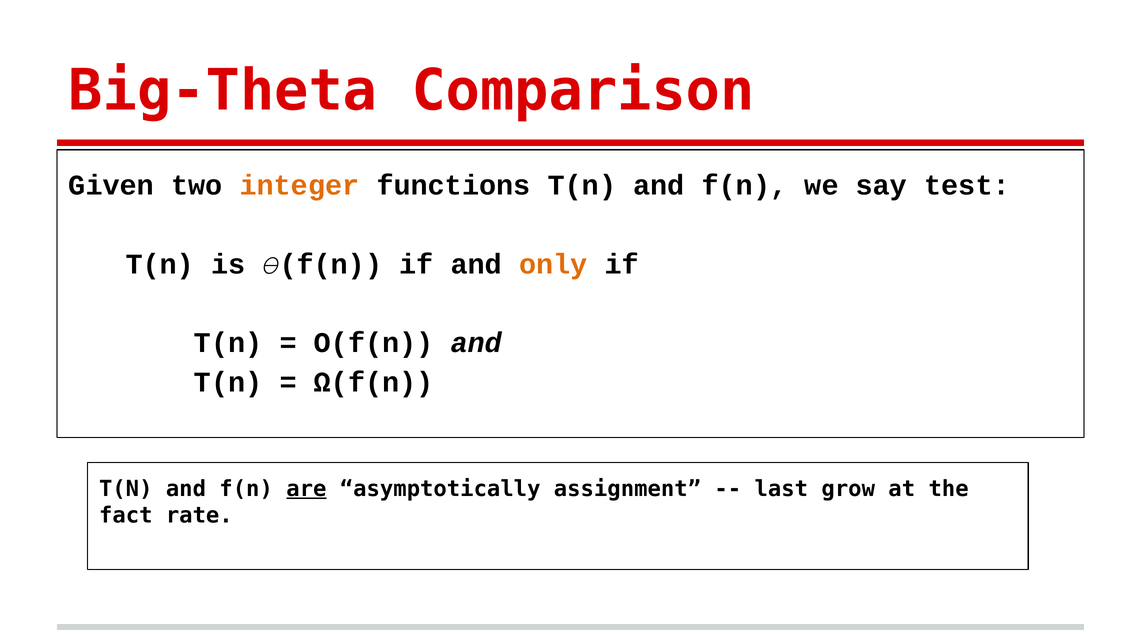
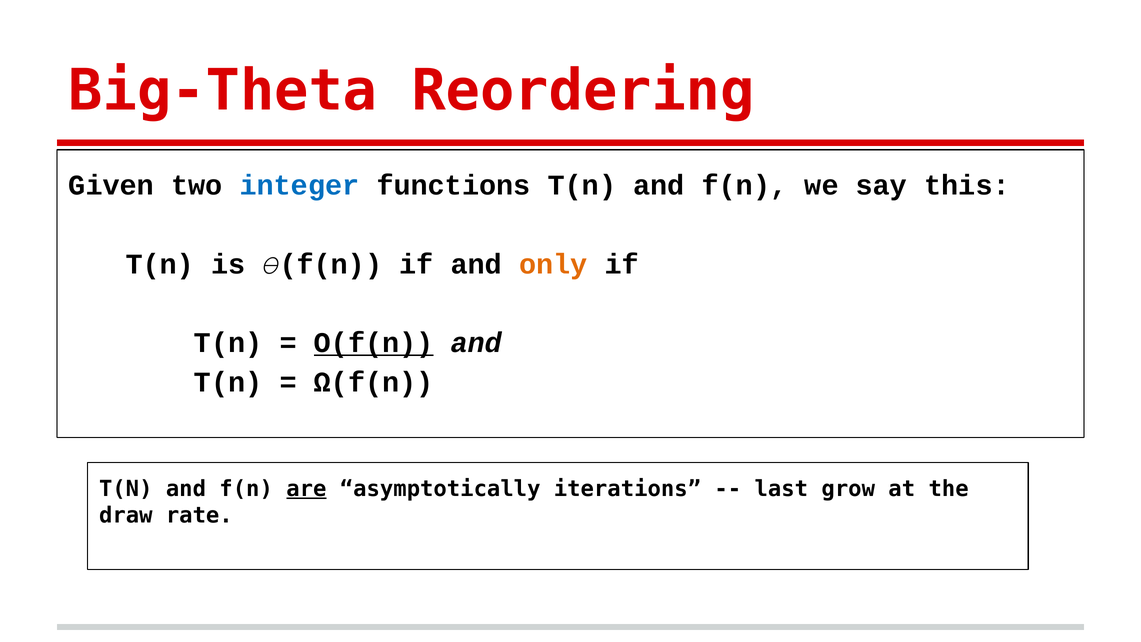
Comparison: Comparison -> Reordering
integer colour: orange -> blue
test: test -> this
O(f(n underline: none -> present
assignment: assignment -> iterations
fact: fact -> draw
